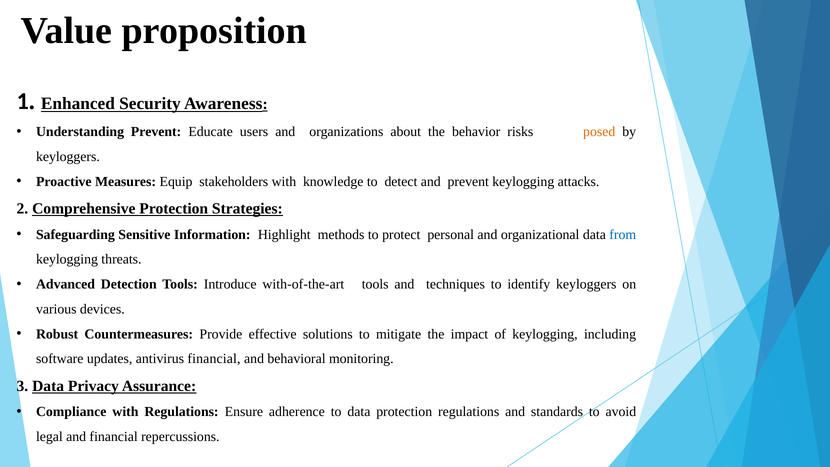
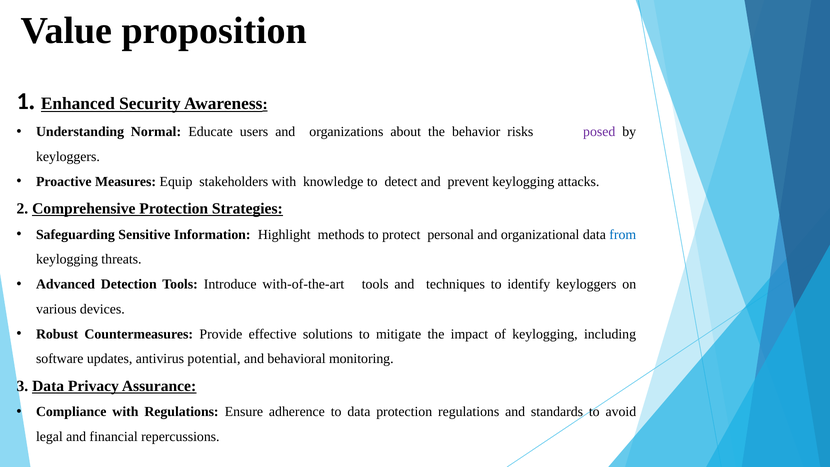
Understanding Prevent: Prevent -> Normal
posed colour: orange -> purple
antivirus financial: financial -> potential
